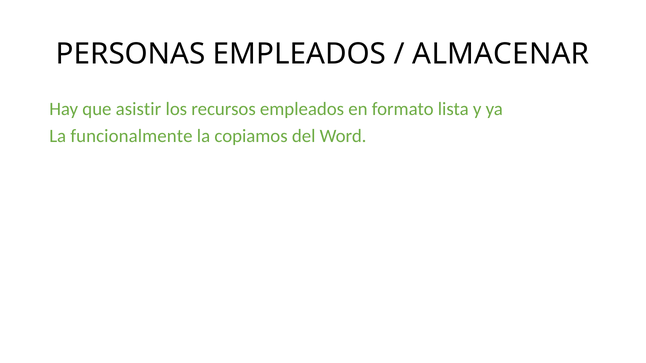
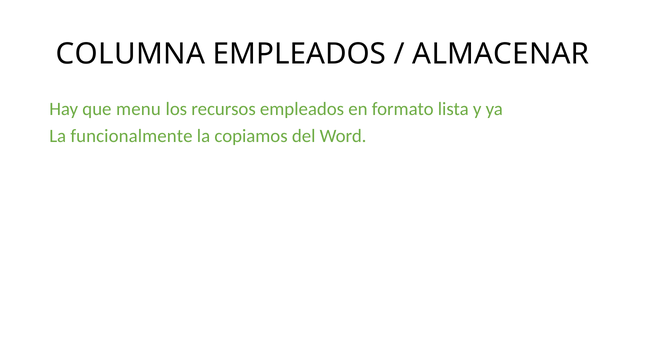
PERSONAS: PERSONAS -> COLUMNA
asistir: asistir -> menu
